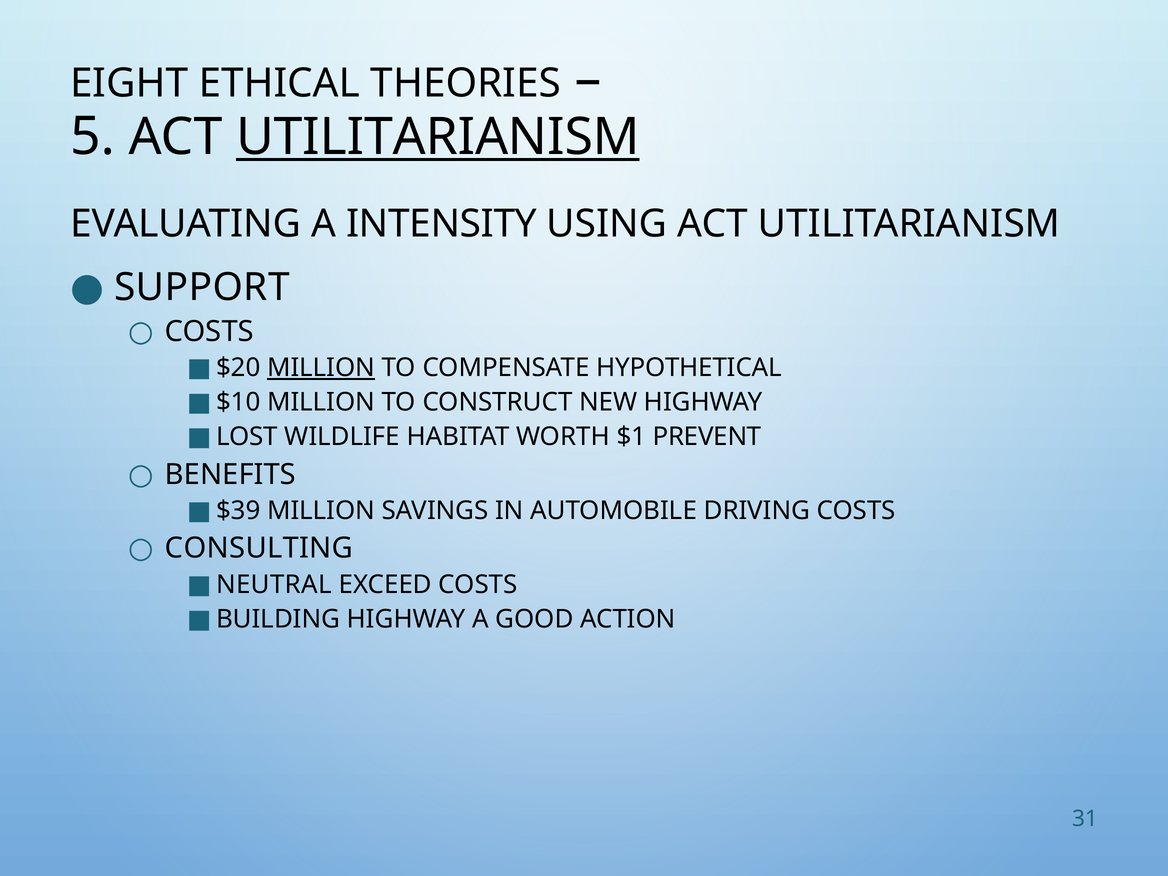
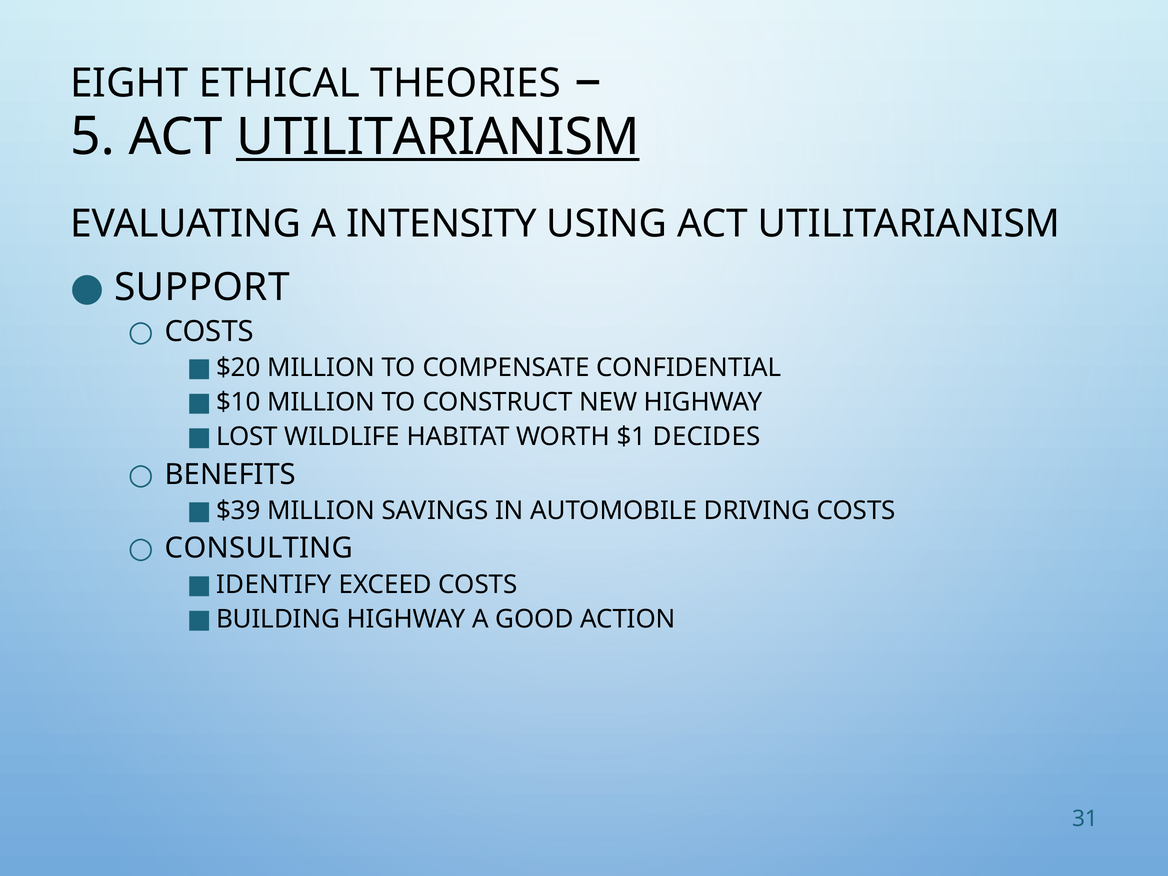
MILLION at (321, 368) underline: present -> none
HYPOTHETICAL: HYPOTHETICAL -> CONFIDENTIAL
PREVENT: PREVENT -> DECIDES
NEUTRAL: NEUTRAL -> IDENTIFY
